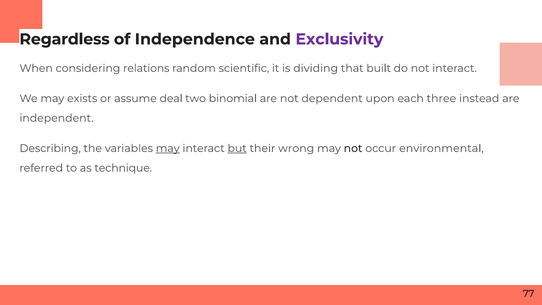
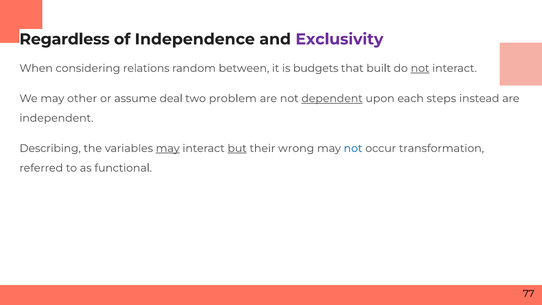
scientific: scientific -> between
dividing: dividing -> budgets
not at (420, 68) underline: none -> present
exists: exists -> other
binomial: binomial -> problem
dependent underline: none -> present
three: three -> steps
not at (353, 148) colour: black -> blue
environmental: environmental -> transformation
technique: technique -> functional
